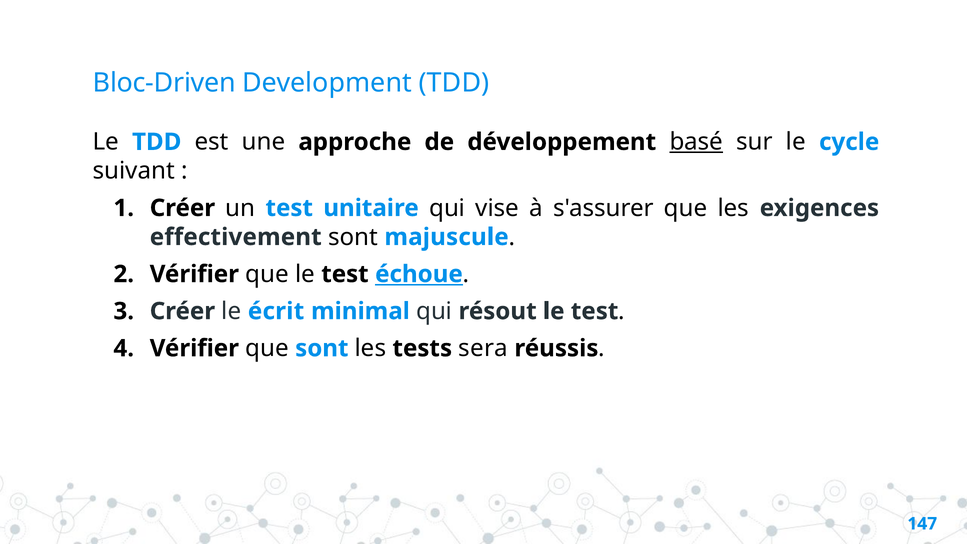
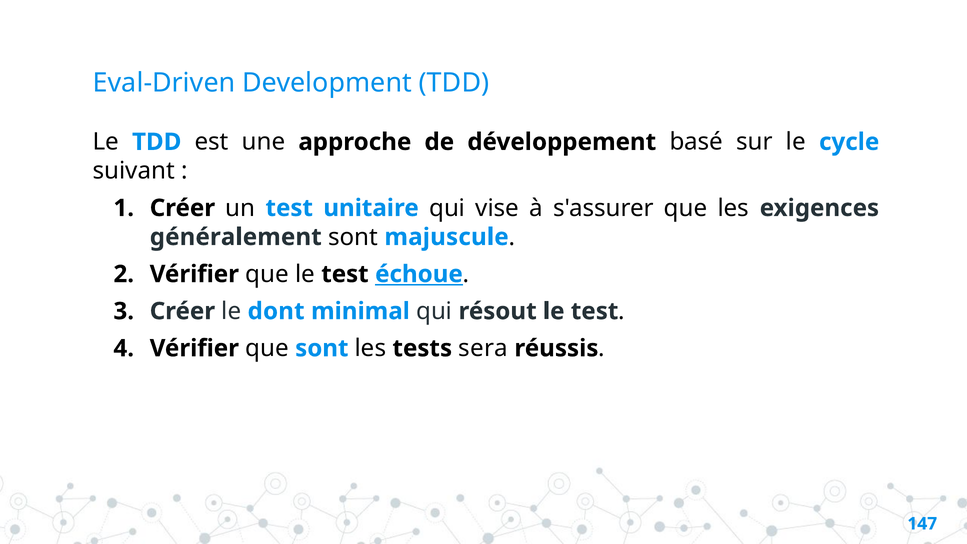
Bloc-Driven: Bloc-Driven -> Eval-Driven
basé underline: present -> none
effectivement: effectivement -> généralement
écrit: écrit -> dont
